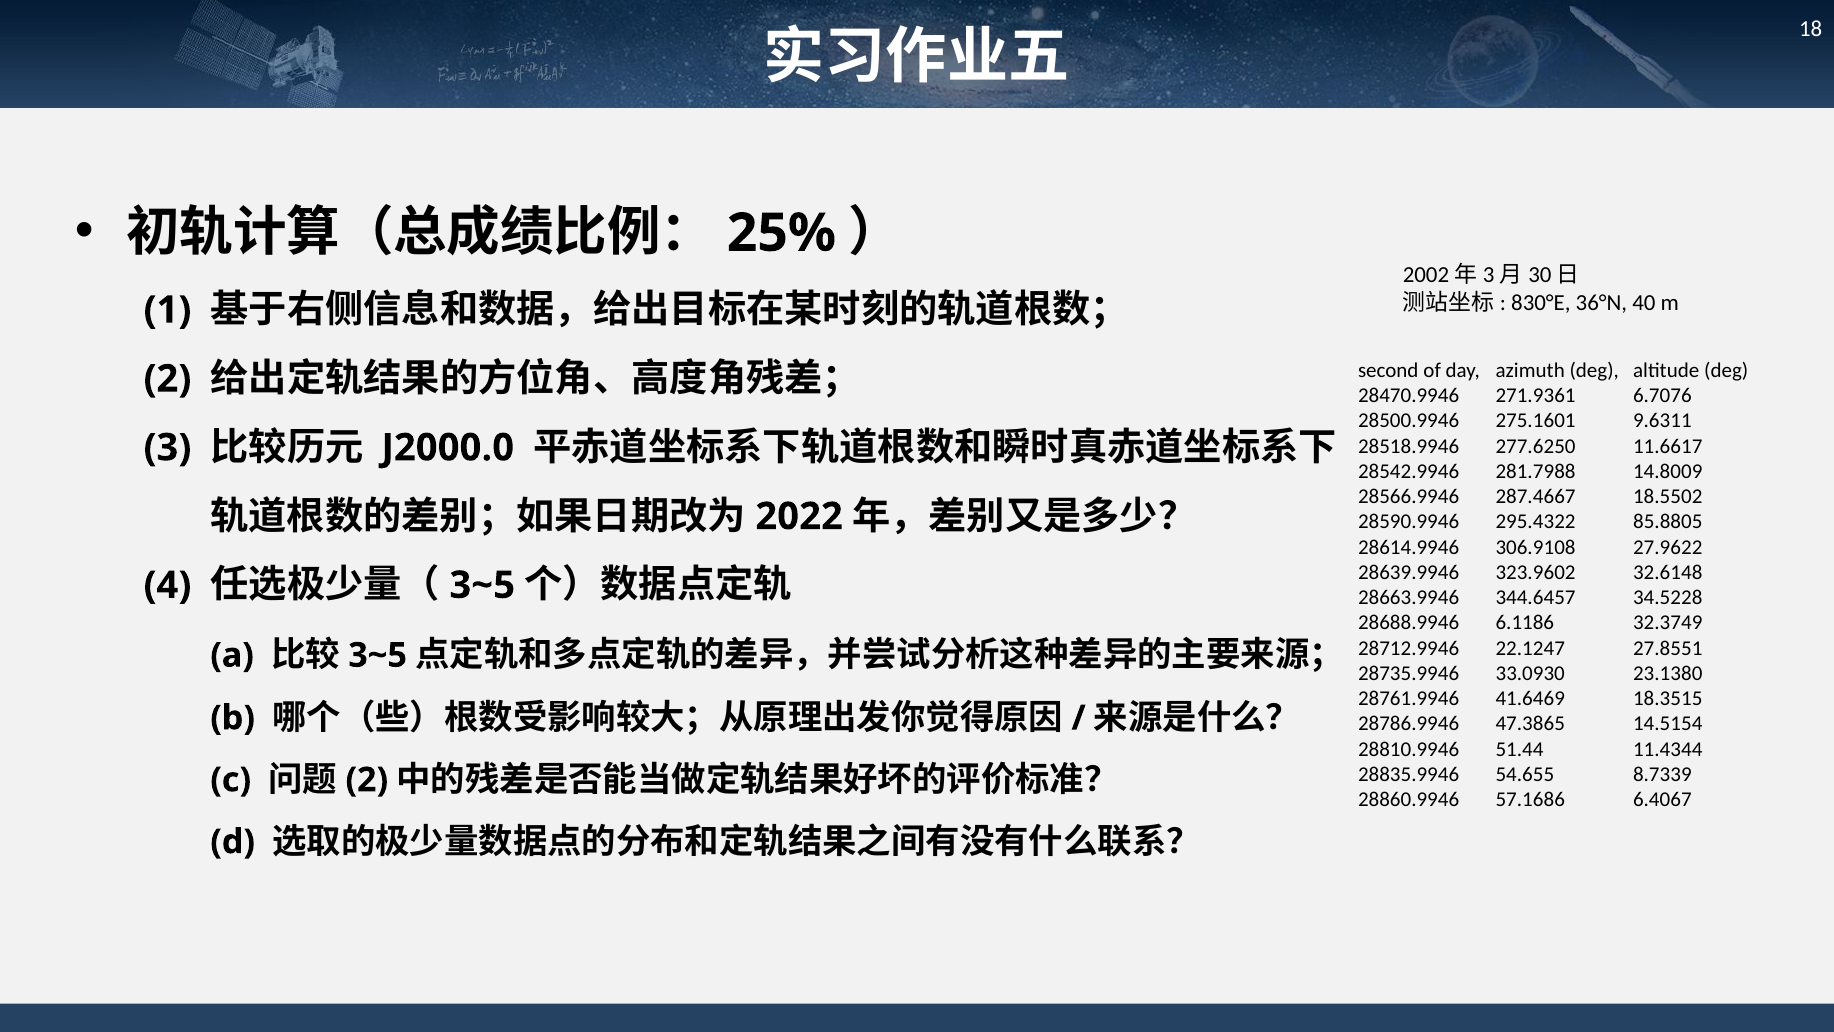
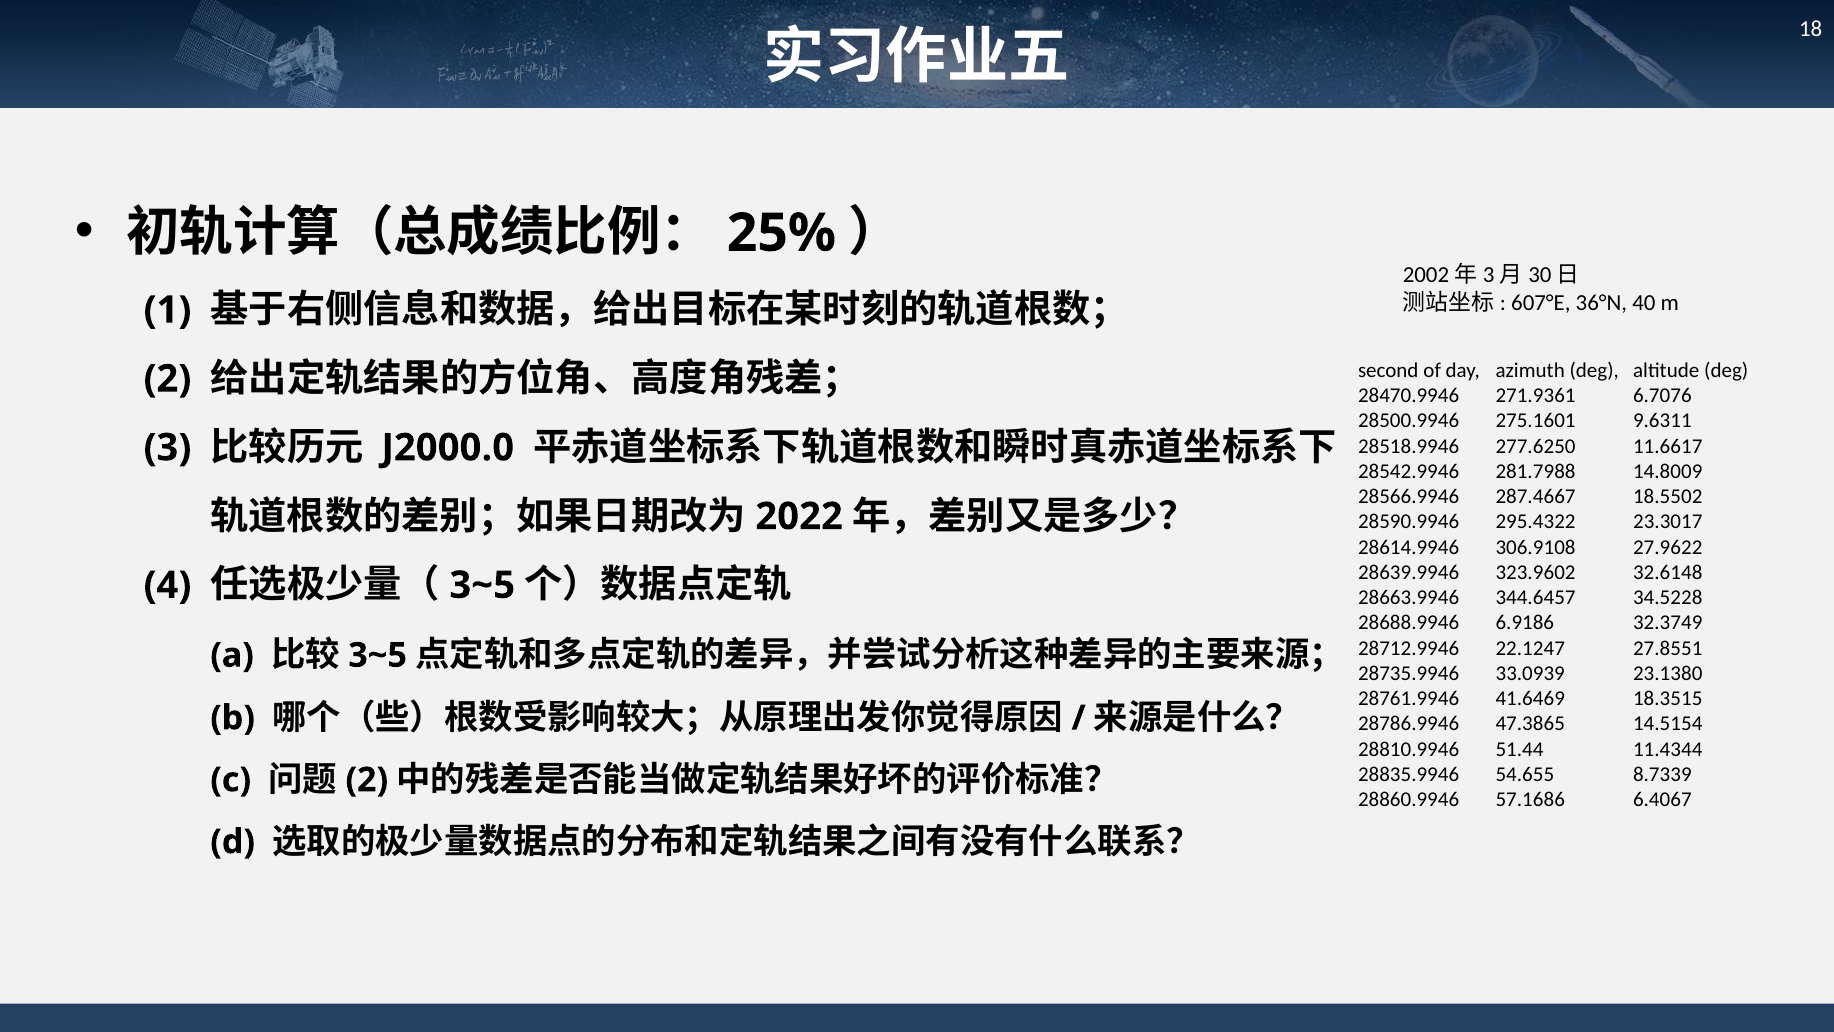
830°E: 830°E -> 607°E
85.8805: 85.8805 -> 23.3017
6.1186: 6.1186 -> 6.9186
33.0930: 33.0930 -> 33.0939
